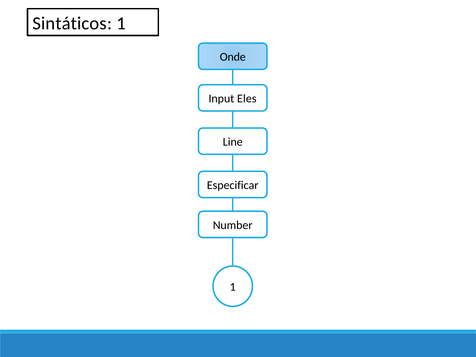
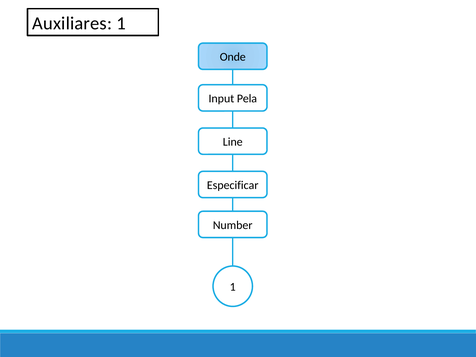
Sintáticos: Sintáticos -> Auxiliares
Eles: Eles -> Pela
